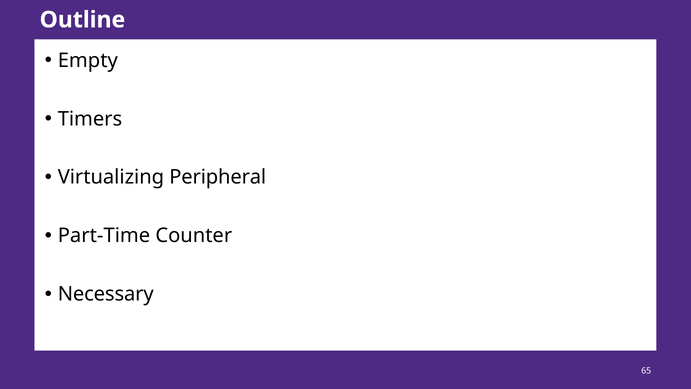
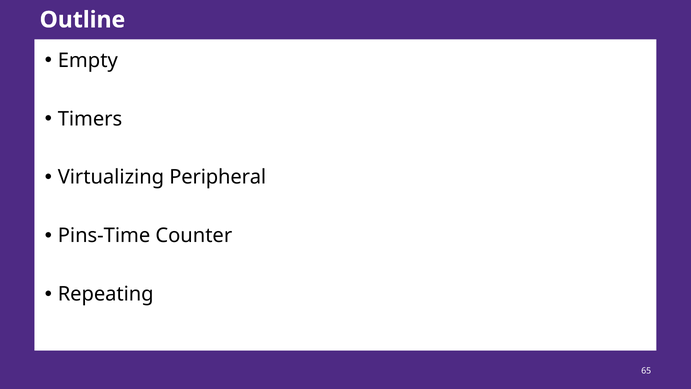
Part-Time: Part-Time -> Pins-Time
Necessary: Necessary -> Repeating
